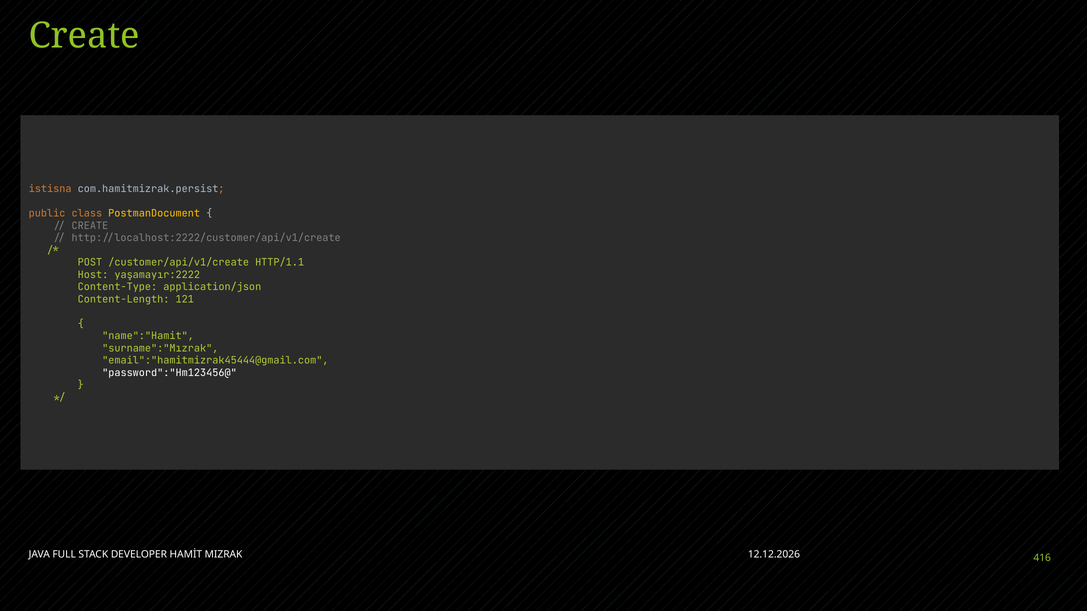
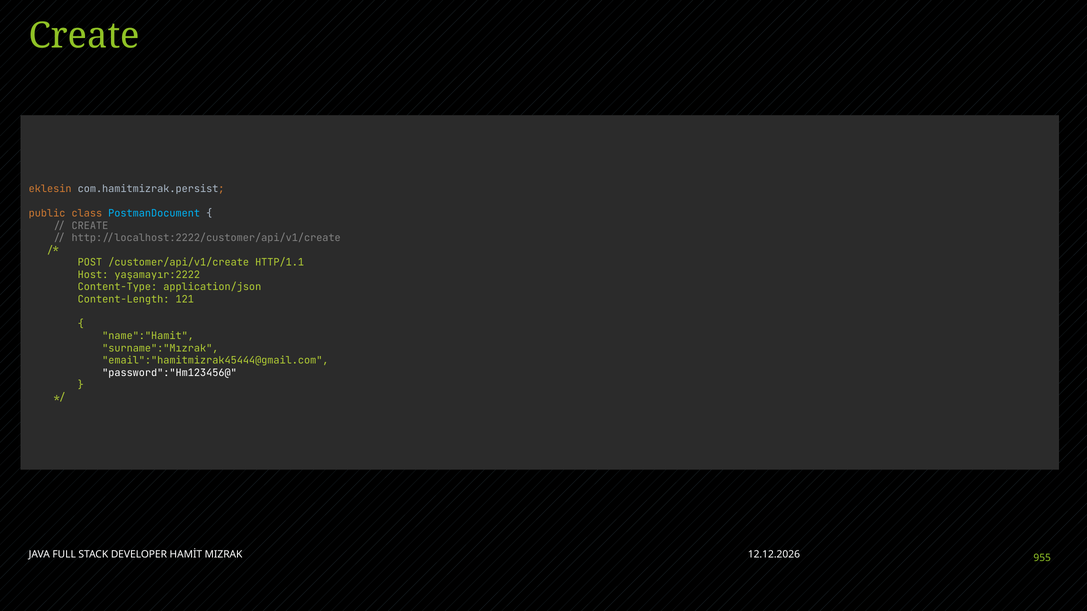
istisna: istisna -> eklesin
PostmanDocument colour: yellow -> light blue
416: 416 -> 955
